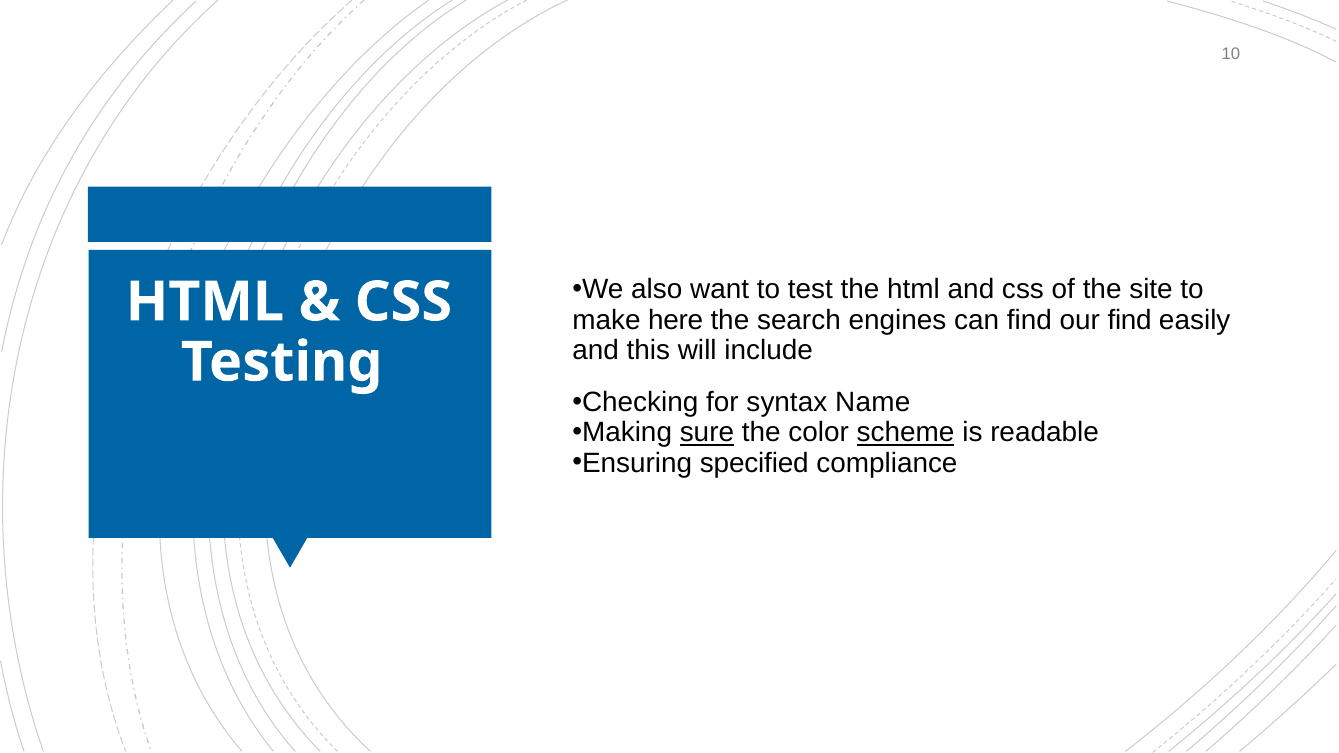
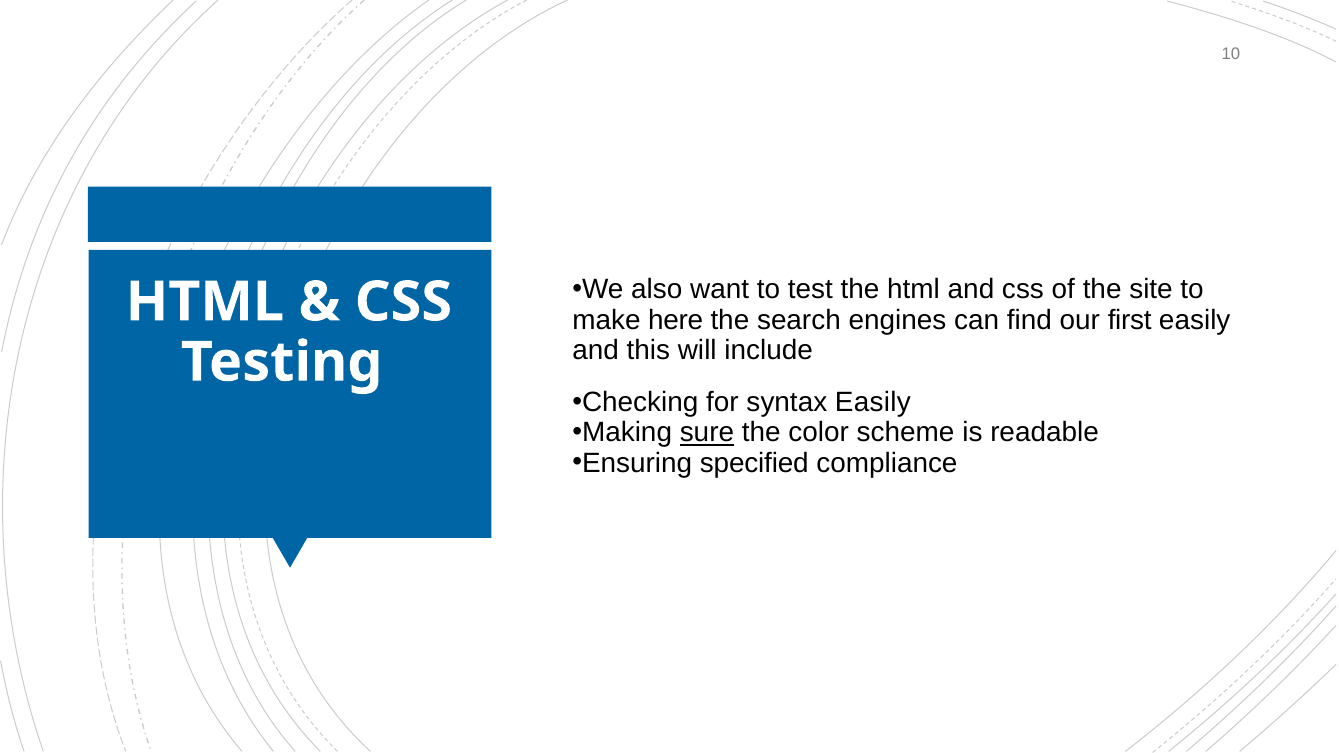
our find: find -> first
syntax Name: Name -> Easily
scheme underline: present -> none
